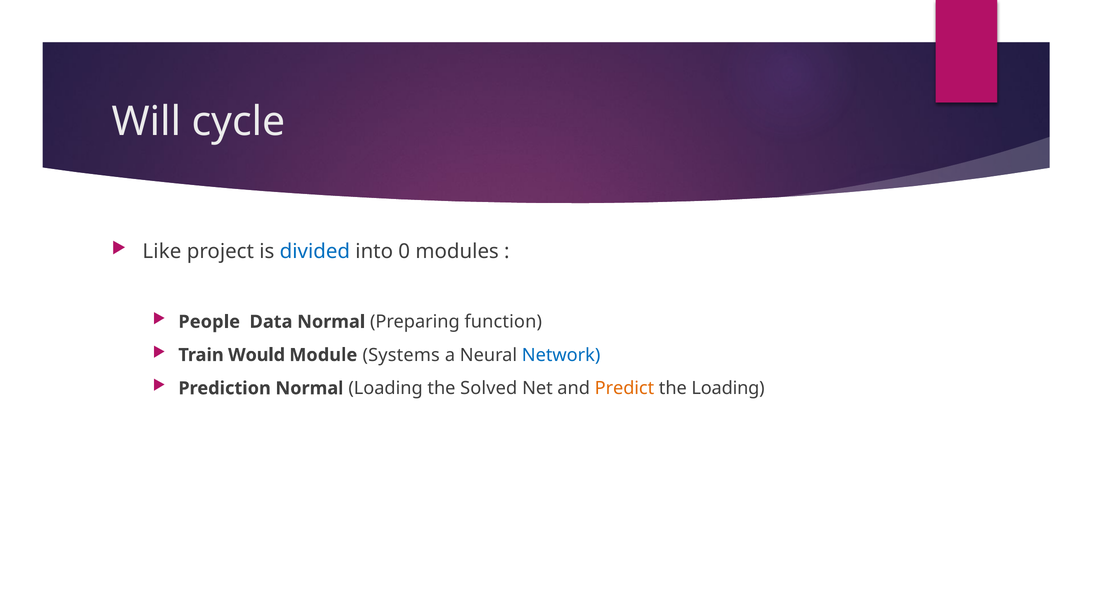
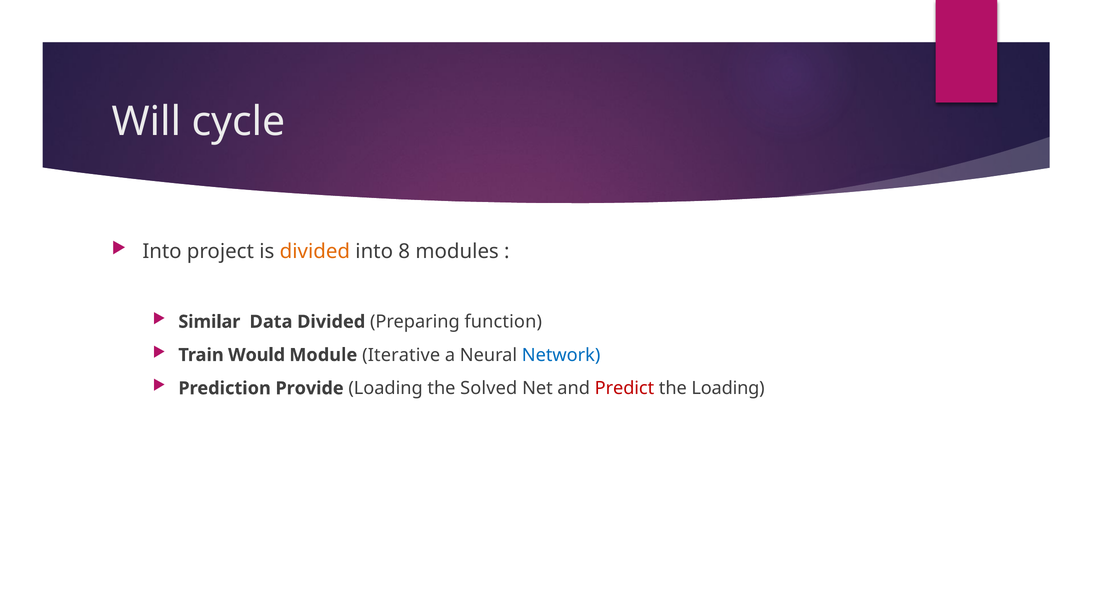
Like at (162, 251): Like -> Into
divided at (315, 251) colour: blue -> orange
0: 0 -> 8
People: People -> Similar
Data Normal: Normal -> Divided
Systems: Systems -> Iterative
Prediction Normal: Normal -> Provide
Predict colour: orange -> red
